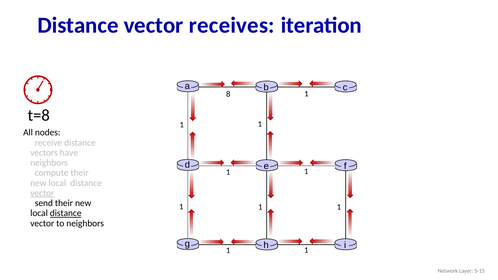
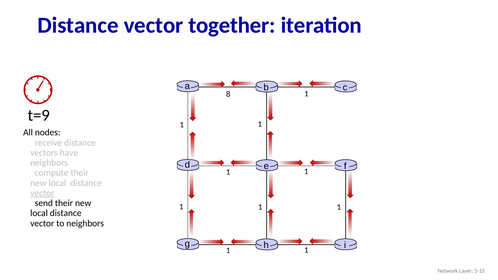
receives: receives -> together
t=8: t=8 -> t=9
distance at (66, 213) underline: present -> none
